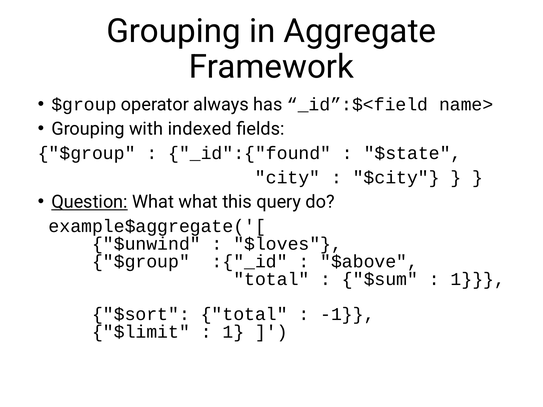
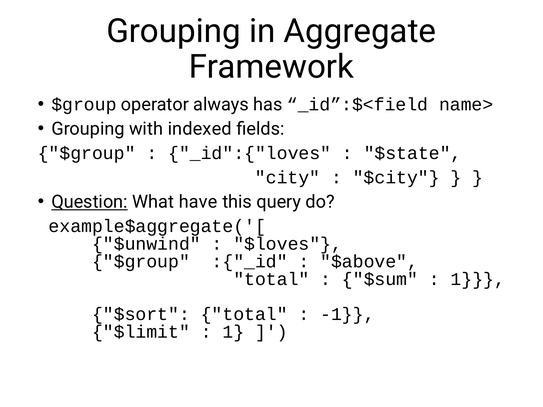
_id":{"found: _id":{"found -> _id":{"loves
What what: what -> have
